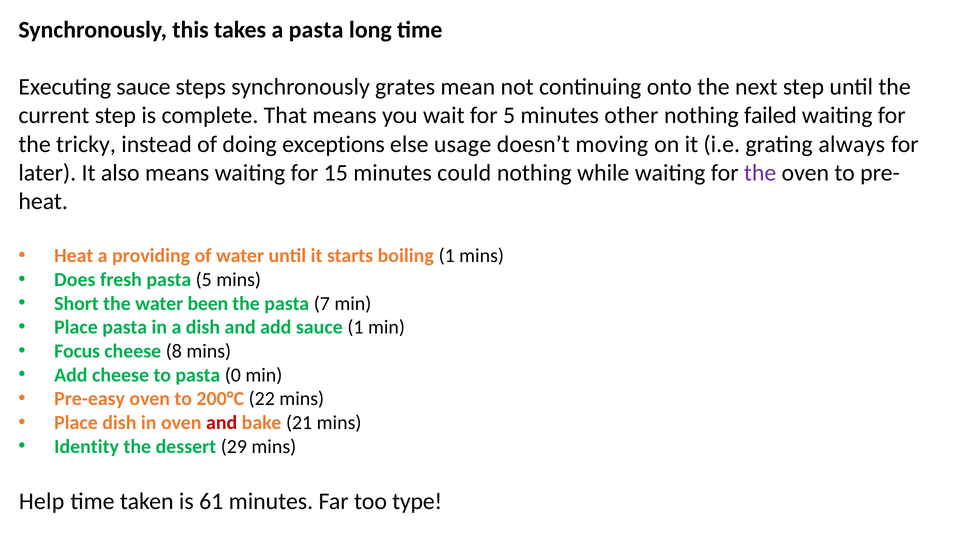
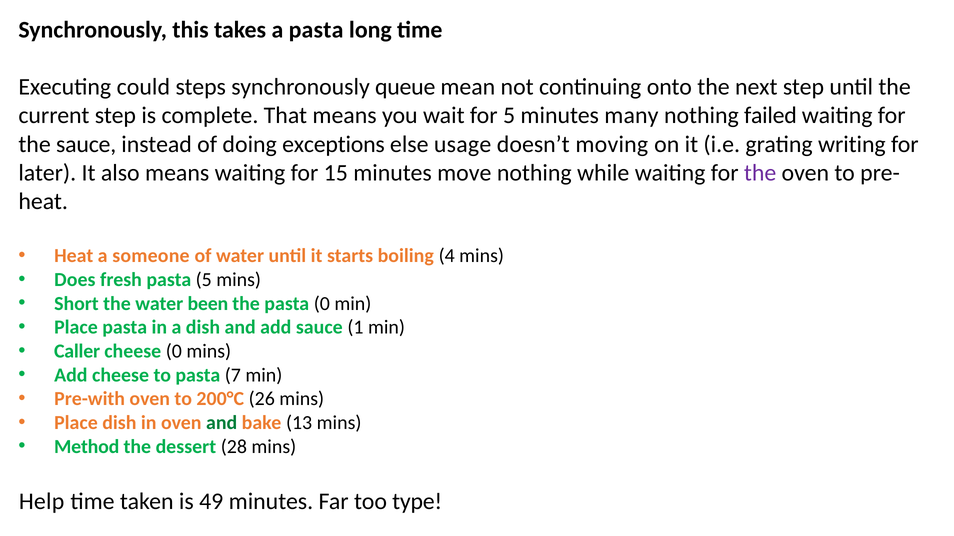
Executing sauce: sauce -> could
grates: grates -> queue
other: other -> many
the tricky: tricky -> sauce
always: always -> writing
could: could -> move
providing: providing -> someone
boiling 1: 1 -> 4
pasta 7: 7 -> 0
Focus: Focus -> Caller
cheese 8: 8 -> 0
0: 0 -> 7
Pre-easy: Pre-easy -> Pre-with
22: 22 -> 26
and at (222, 423) colour: red -> green
21: 21 -> 13
Identity: Identity -> Method
29: 29 -> 28
61: 61 -> 49
